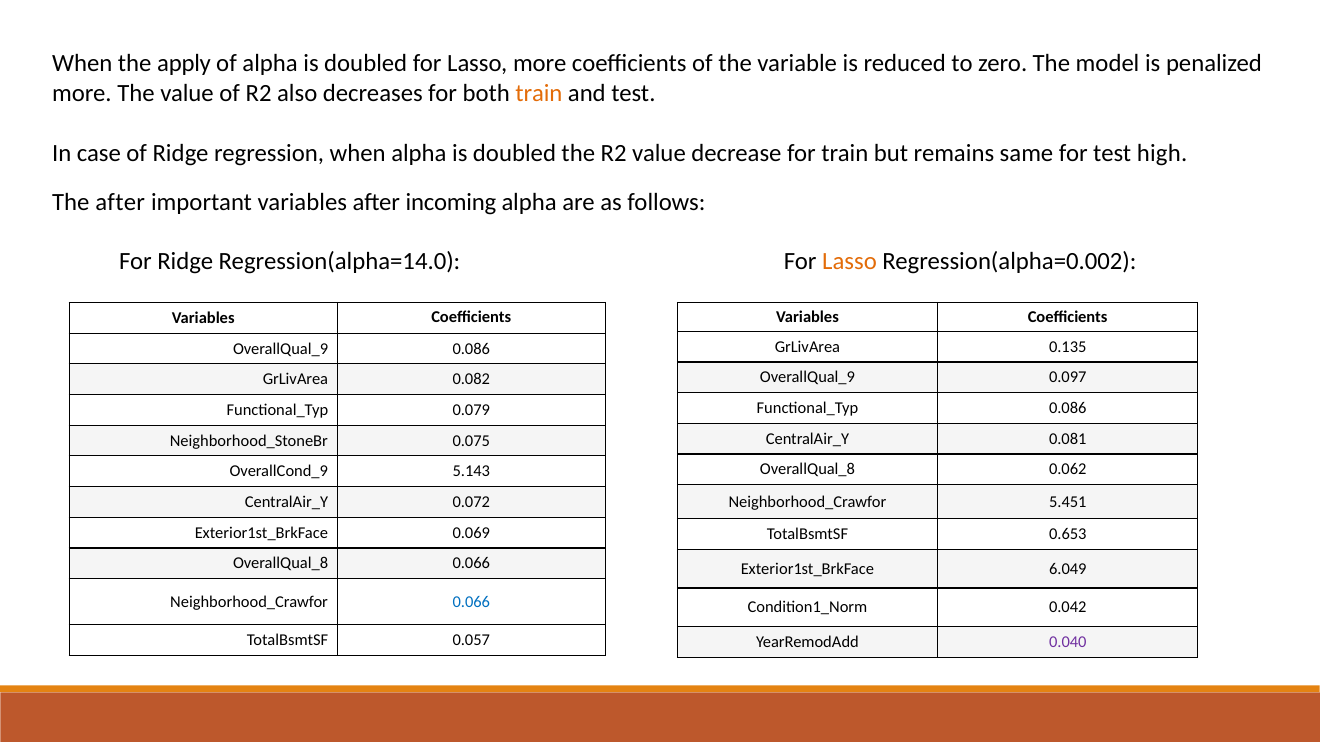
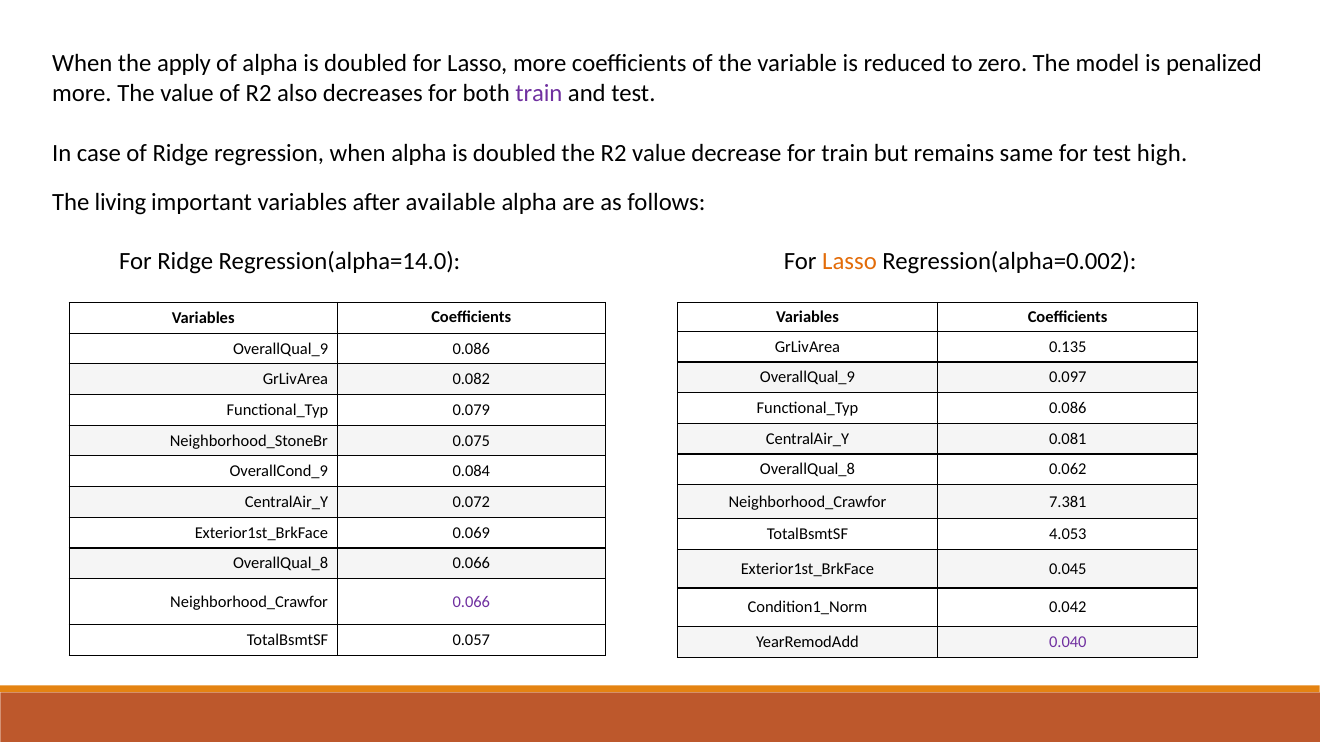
train at (539, 94) colour: orange -> purple
The after: after -> living
incoming: incoming -> available
5.143: 5.143 -> 0.084
5.451: 5.451 -> 7.381
0.653: 0.653 -> 4.053
6.049: 6.049 -> 0.045
0.066 at (471, 602) colour: blue -> purple
